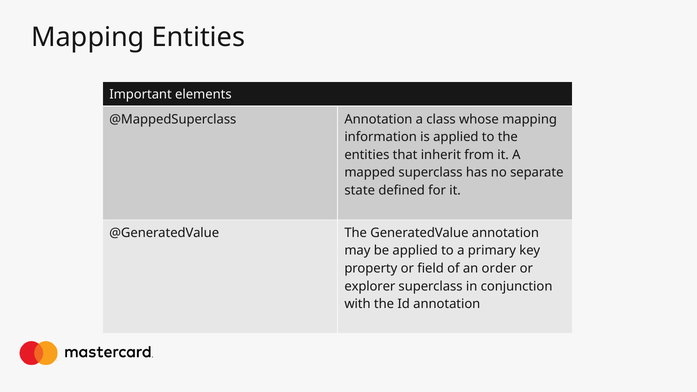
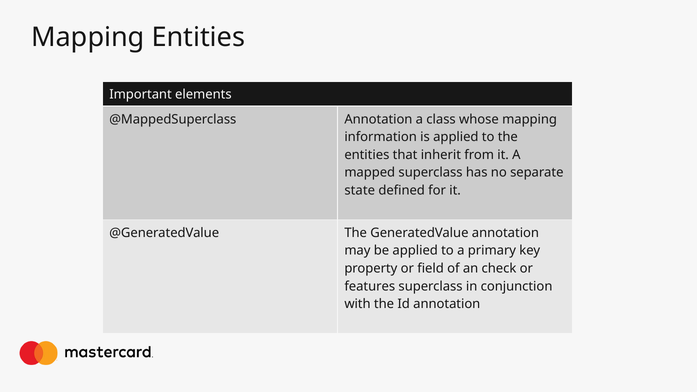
order: order -> check
explorer: explorer -> features
